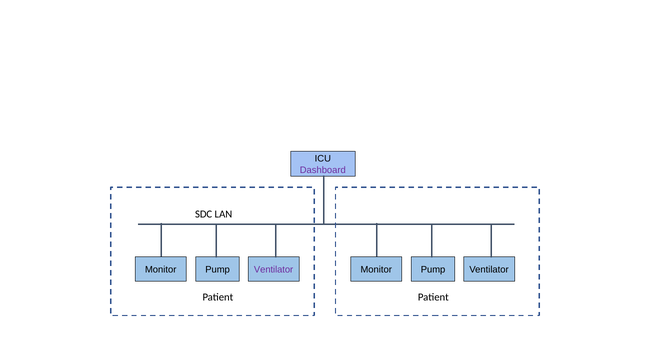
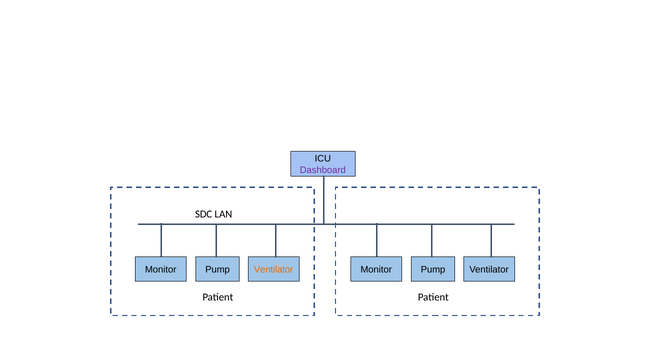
Ventilator at (274, 269) colour: purple -> orange
